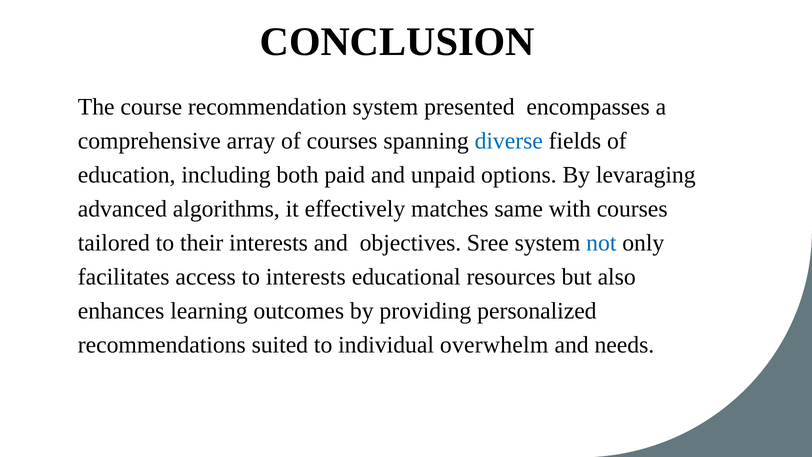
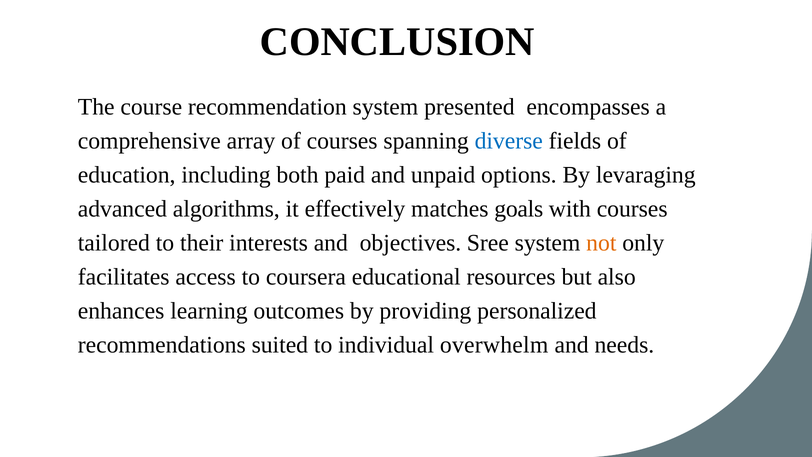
same: same -> goals
not colour: blue -> orange
to interests: interests -> coursera
